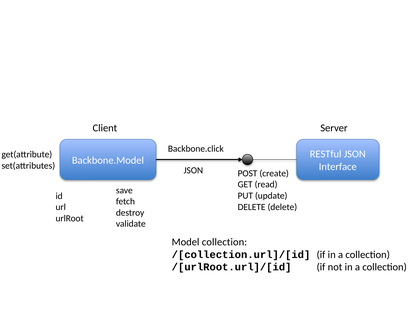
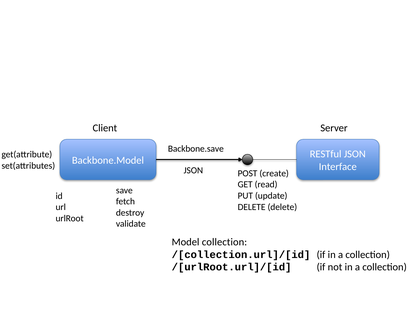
Backbone.click: Backbone.click -> Backbone.save
